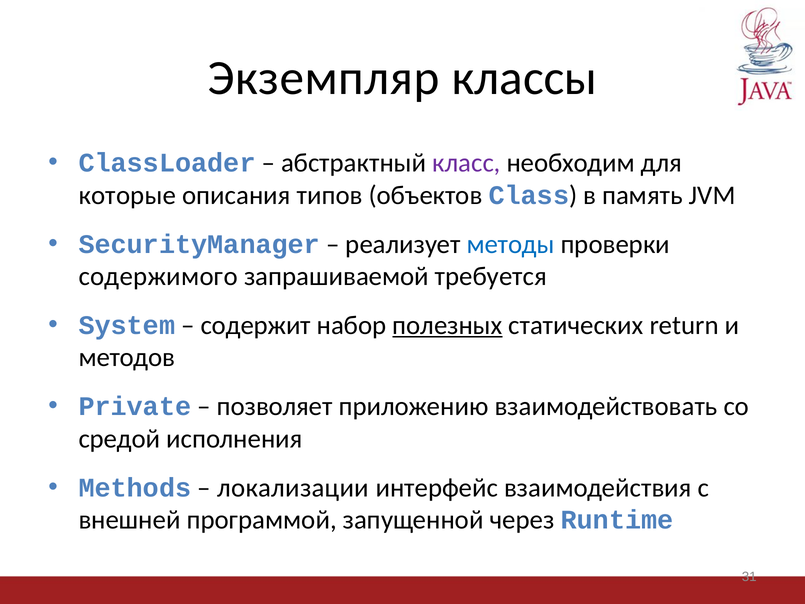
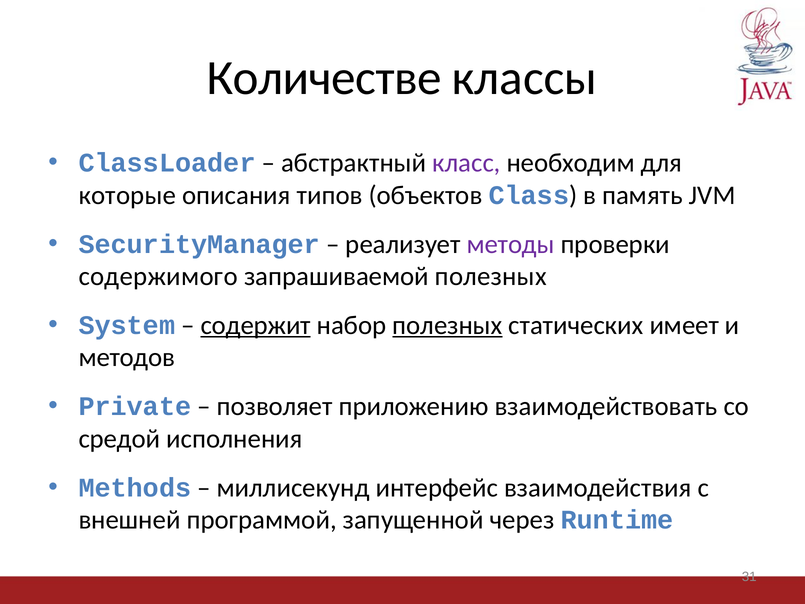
Экземпляр: Экземпляр -> Количестве
методы colour: blue -> purple
запрашиваемой требуется: требуется -> полезных
содержит underline: none -> present
return: return -> имеет
локализации: локализации -> миллисекунд
